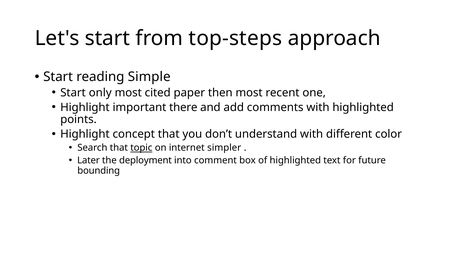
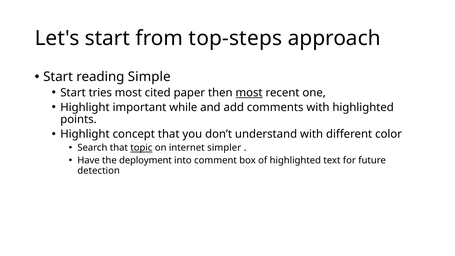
only: only -> tries
most at (249, 93) underline: none -> present
there: there -> while
Later: Later -> Have
bounding: bounding -> detection
